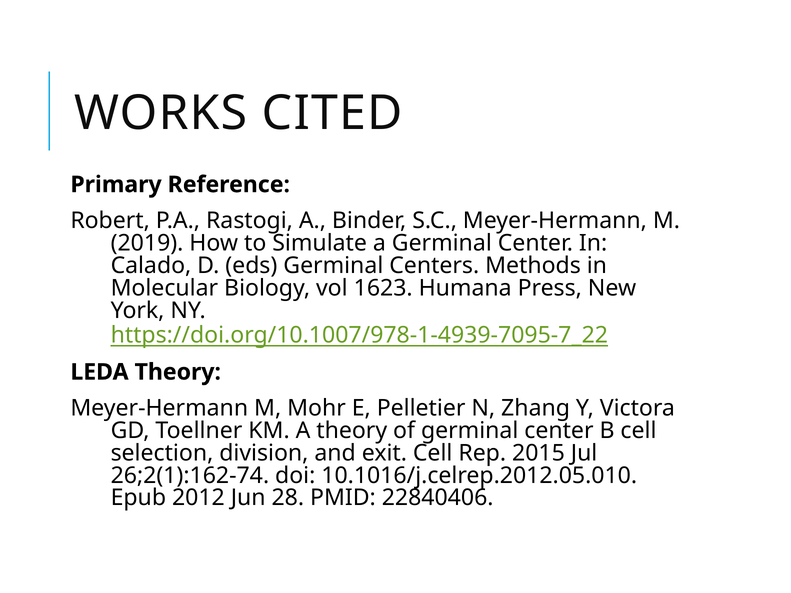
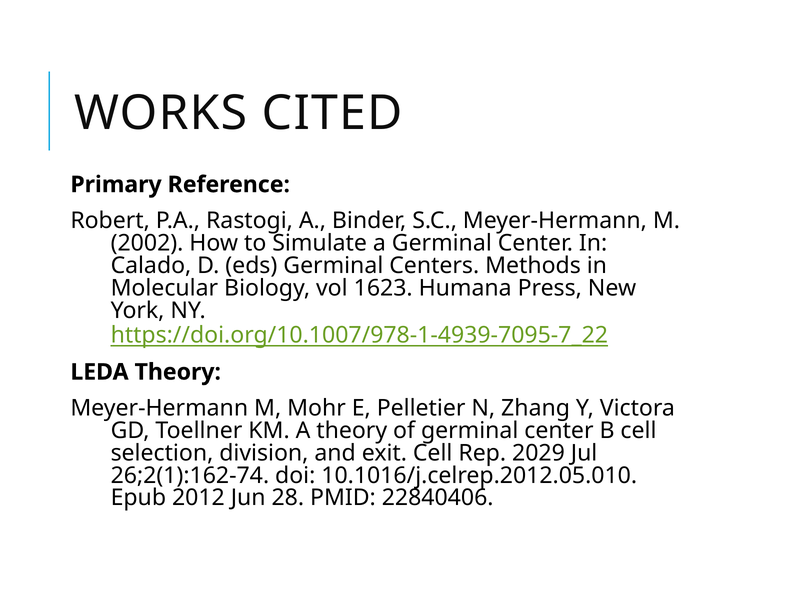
2019: 2019 -> 2002
2015: 2015 -> 2029
